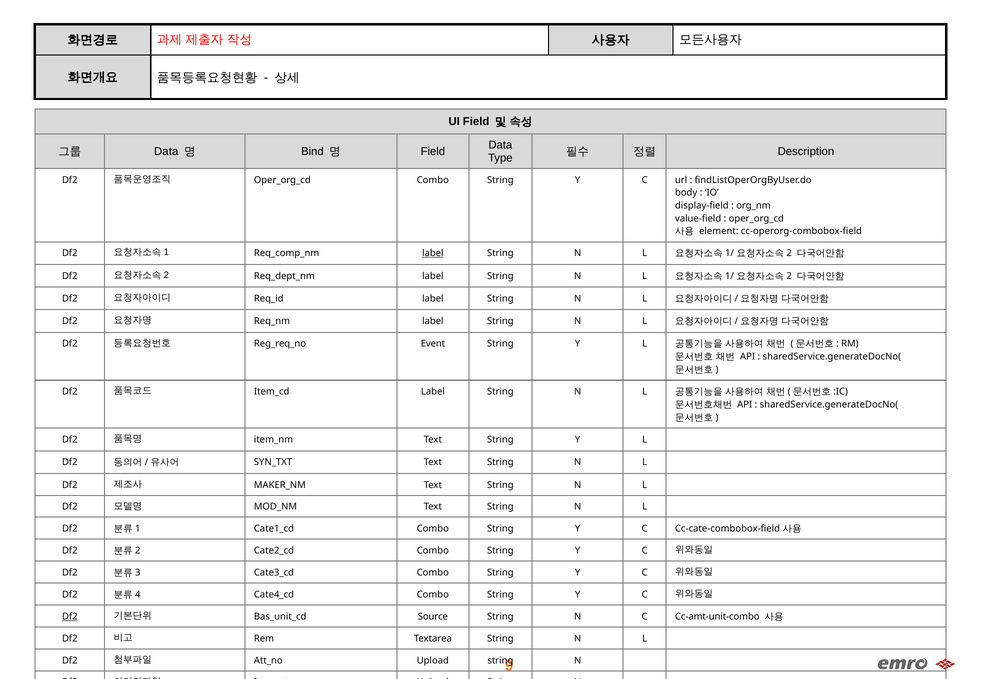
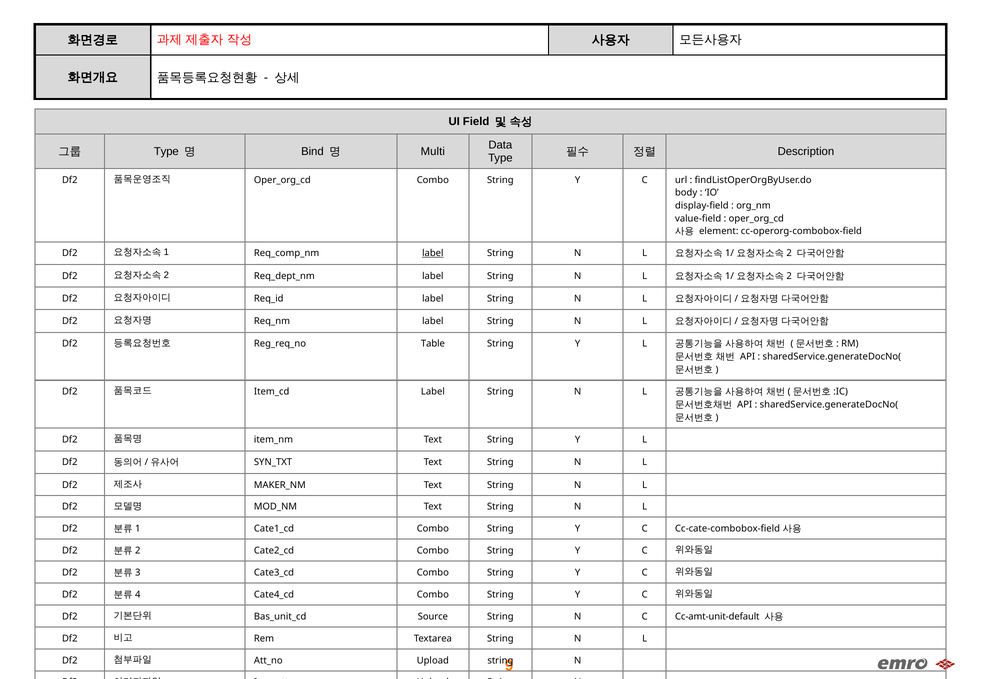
Data at (166, 151): Data -> Type
Field at (433, 151): Field -> Multi
Event: Event -> Table
Df2 at (70, 617) underline: present -> none
Cc-amt-unit-combo: Cc-amt-unit-combo -> Cc-amt-unit-default
